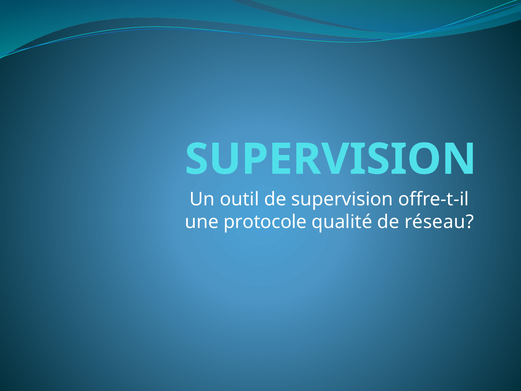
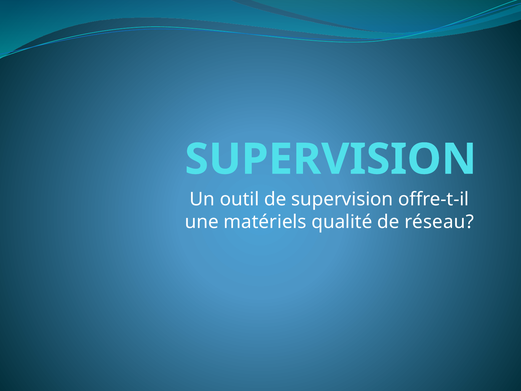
protocole: protocole -> matériels
